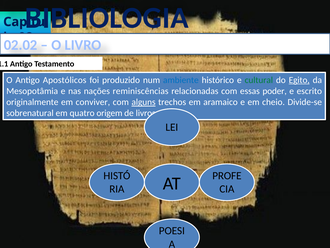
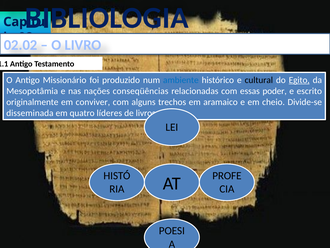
Apostólicos: Apostólicos -> Missionário
cultural colour: green -> black
reminiscências: reminiscências -> conseqüências
alguns underline: present -> none
sobrenatural: sobrenatural -> disseminada
origem: origem -> líderes
